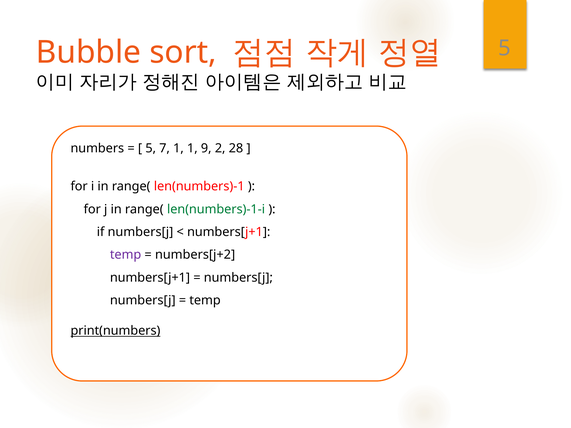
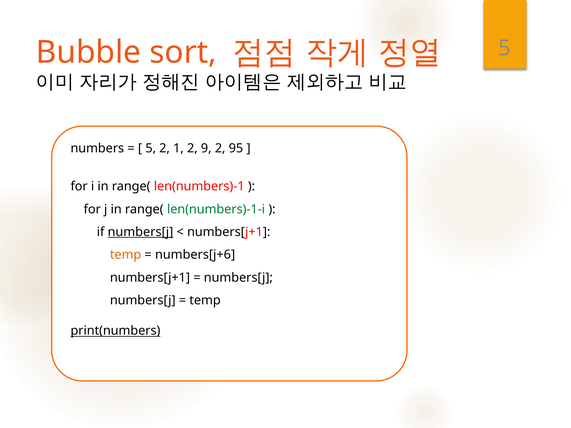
5 7: 7 -> 2
1 1: 1 -> 2
28: 28 -> 95
numbers[j at (140, 232) underline: none -> present
temp at (126, 255) colour: purple -> orange
numbers[j+2: numbers[j+2 -> numbers[j+6
